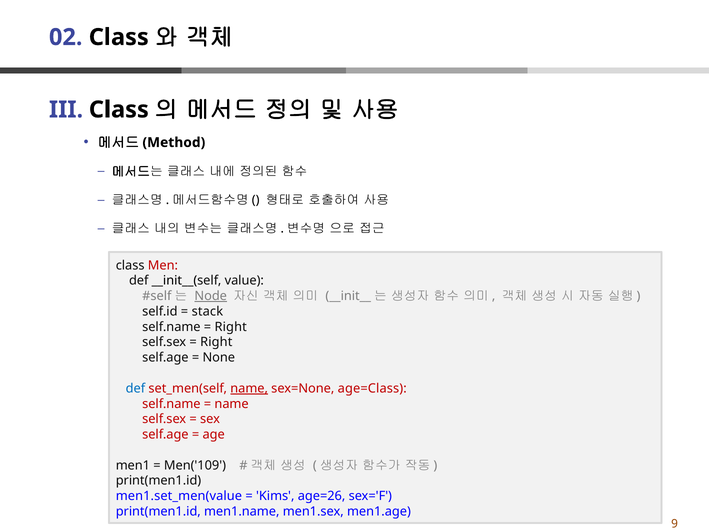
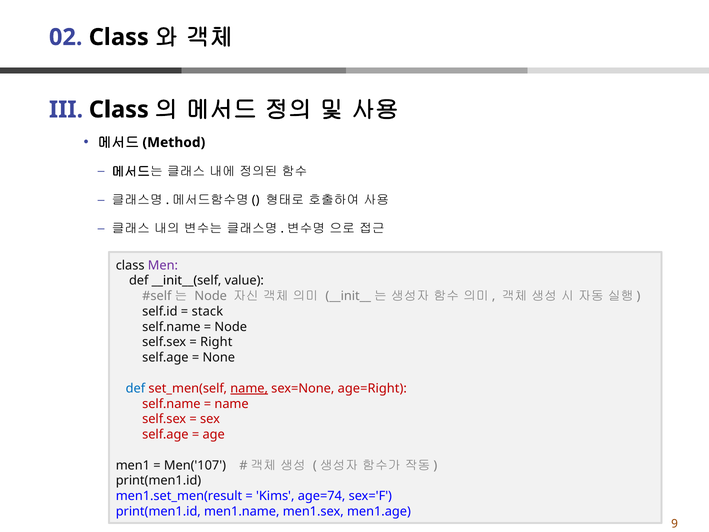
Men colour: red -> purple
Node at (211, 296) underline: present -> none
Right at (231, 327): Right -> Node
age=Class: age=Class -> age=Right
Men('109: Men('109 -> Men('107
men1.set_men(value: men1.set_men(value -> men1.set_men(result
age=26: age=26 -> age=74
